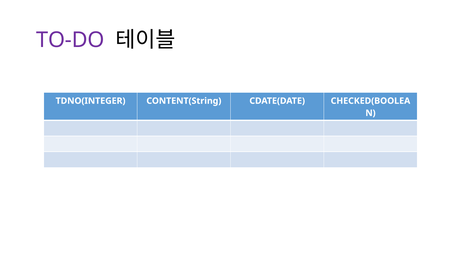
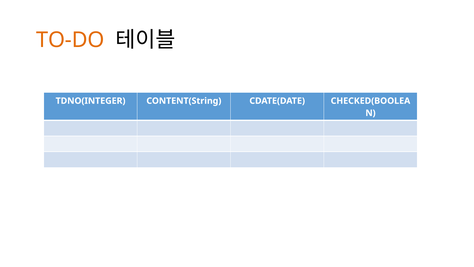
TO-DO colour: purple -> orange
